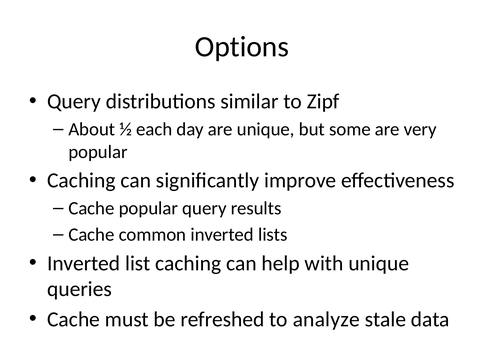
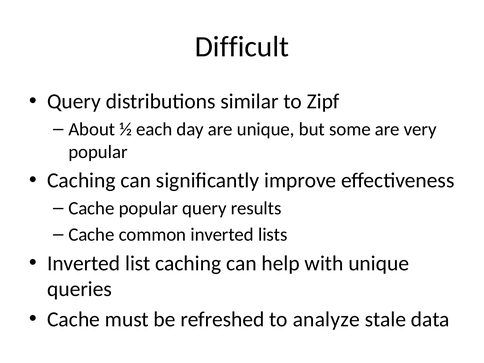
Options: Options -> Difficult
